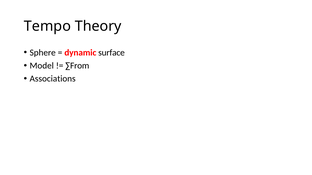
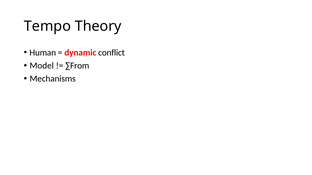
Sphere: Sphere -> Human
surface: surface -> conflict
Associations: Associations -> Mechanisms
